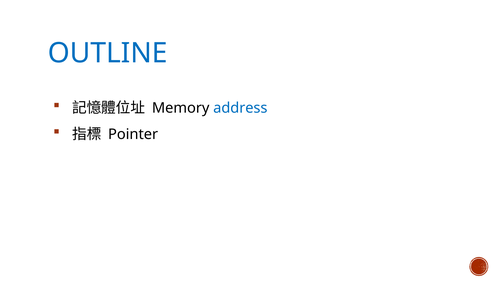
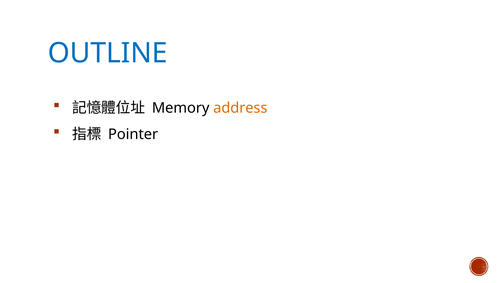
address colour: blue -> orange
